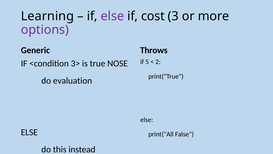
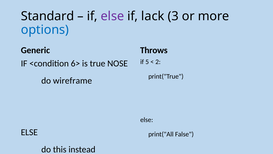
Learning: Learning -> Standard
cost: cost -> lack
options colour: purple -> blue
3>: 3> -> 6>
evaluation: evaluation -> wireframe
